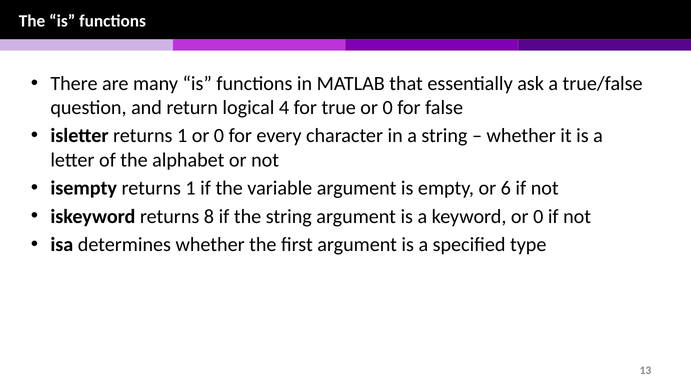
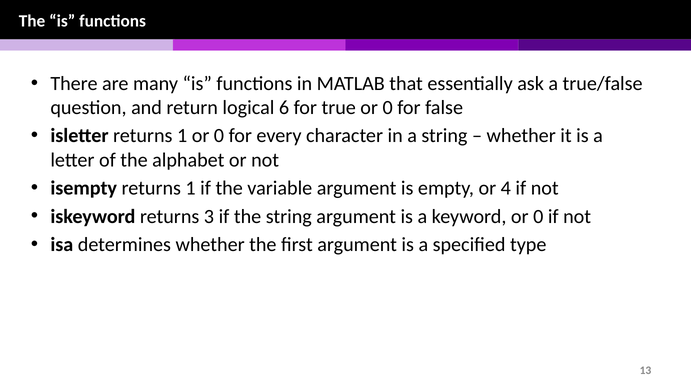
4: 4 -> 6
6: 6 -> 4
8: 8 -> 3
